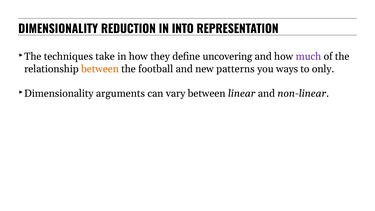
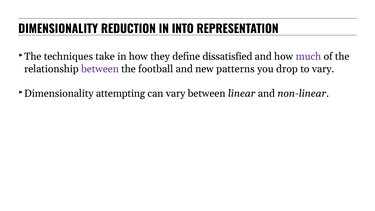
uncovering: uncovering -> dissatisfied
between at (100, 69) colour: orange -> purple
ways: ways -> drop
to only: only -> vary
arguments: arguments -> attempting
